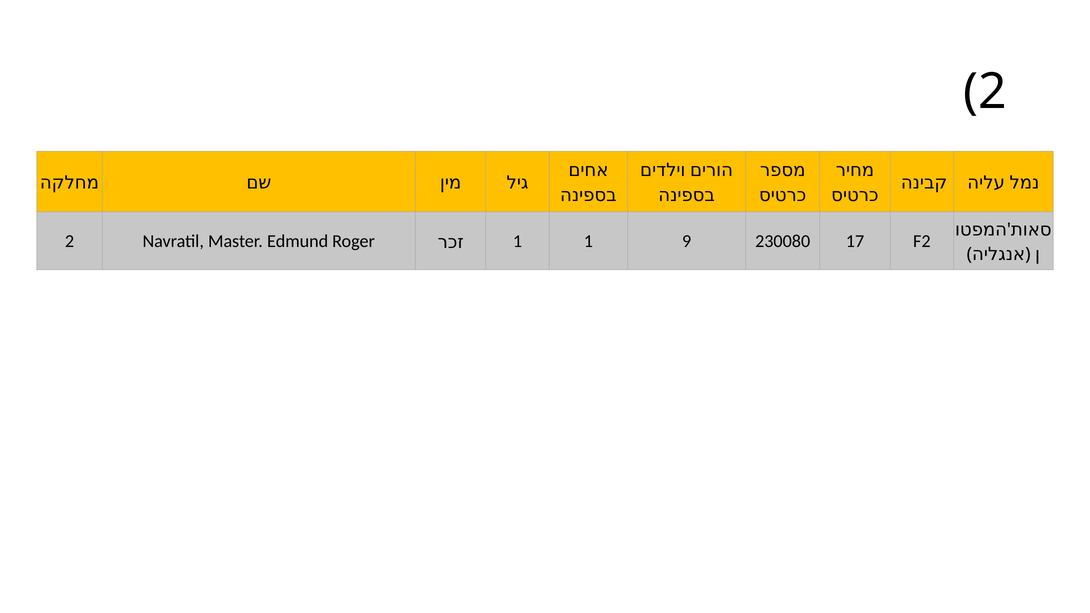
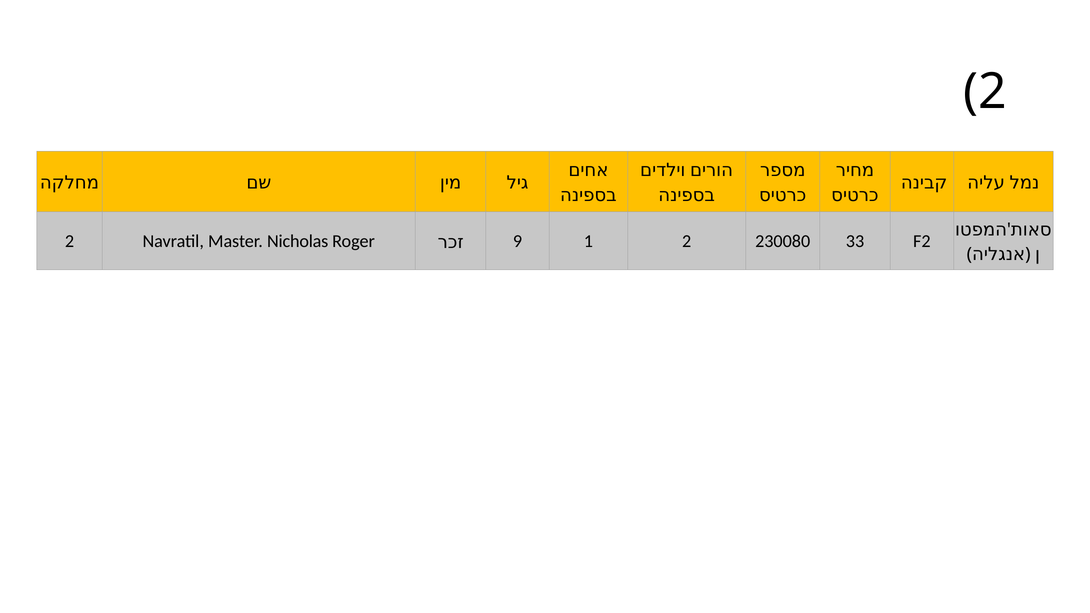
Edmund: Edmund -> Nicholas
1 at (518, 241): 1 -> 9
1 9: 9 -> 2
17: 17 -> 33
